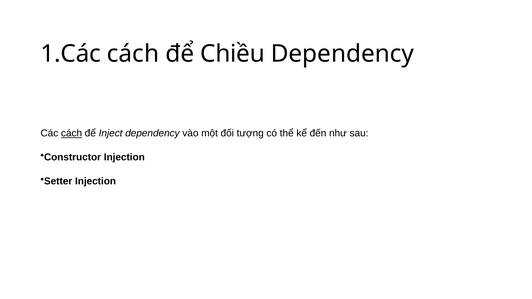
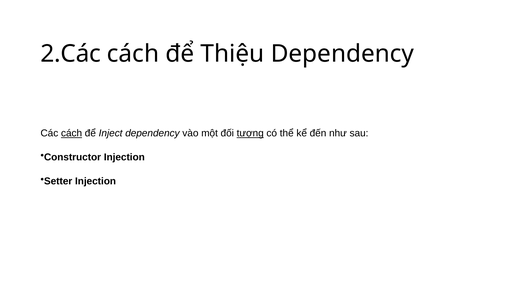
1.Các: 1.Các -> 2.Các
Chiều: Chiều -> Thiệu
tượng underline: none -> present
